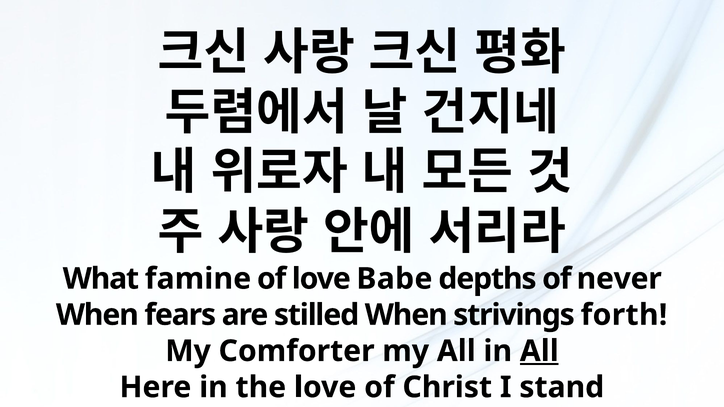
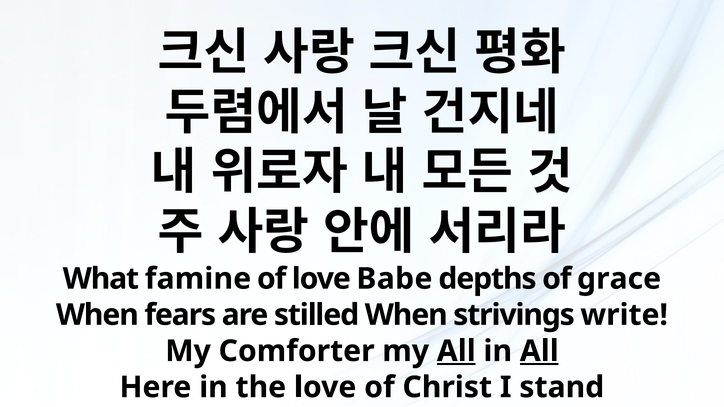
never: never -> grace
forth: forth -> write
All at (456, 351) underline: none -> present
